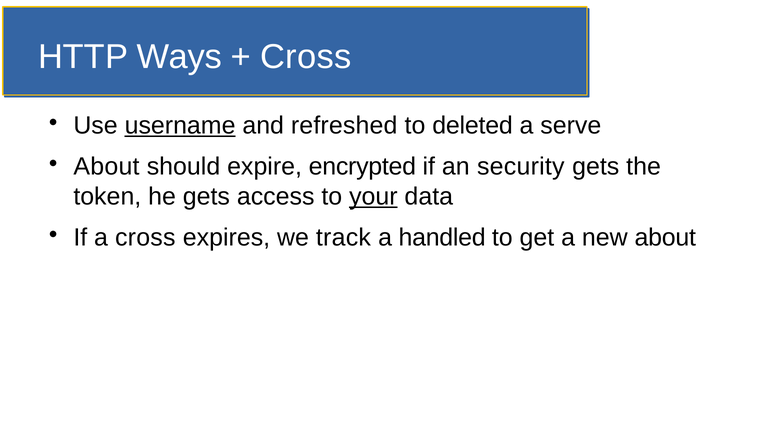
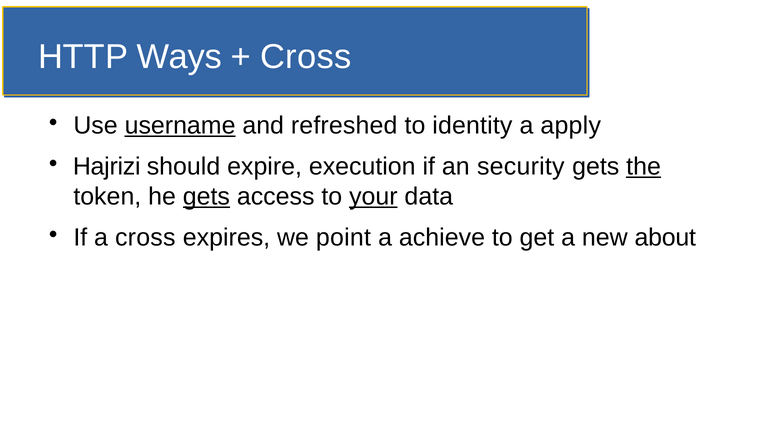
deleted: deleted -> identity
serve: serve -> apply
About at (106, 166): About -> Hajrizi
encrypted: encrypted -> execution
the underline: none -> present
gets at (206, 196) underline: none -> present
track: track -> point
handled: handled -> achieve
